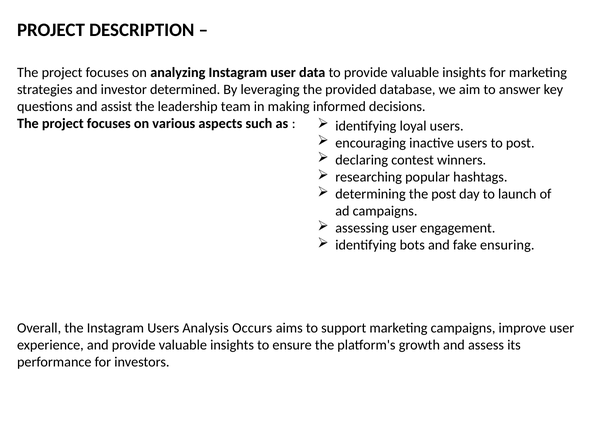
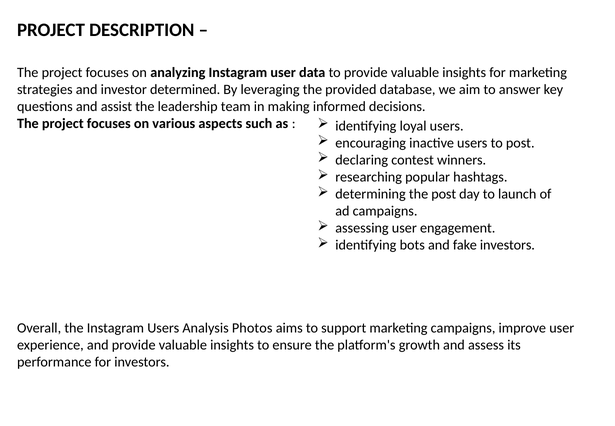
fake ensuring: ensuring -> investors
Occurs: Occurs -> Photos
